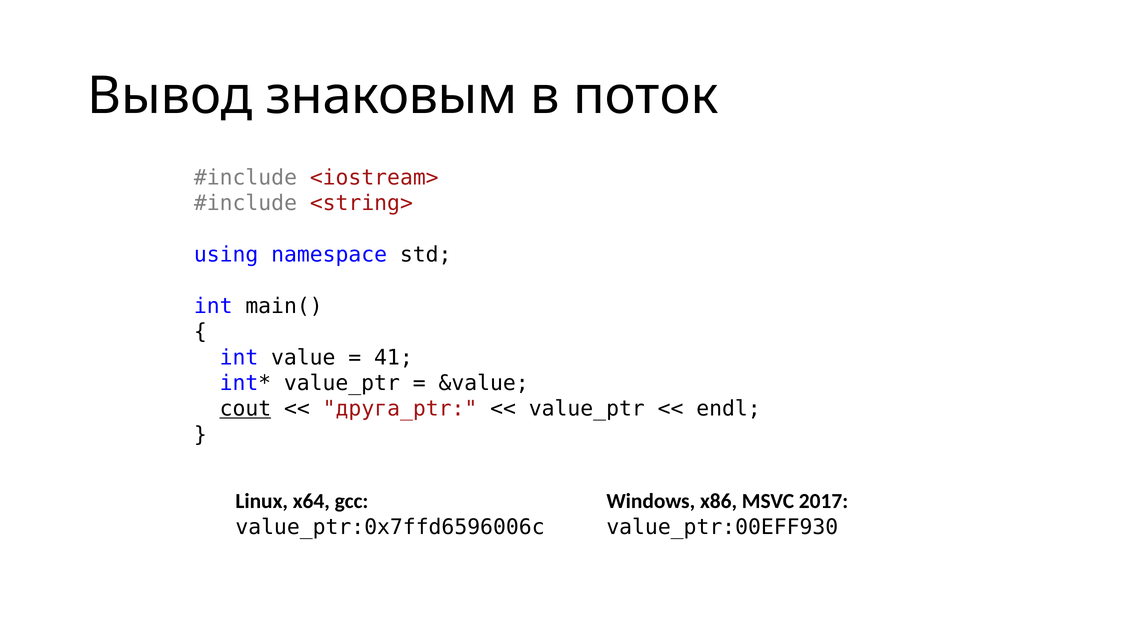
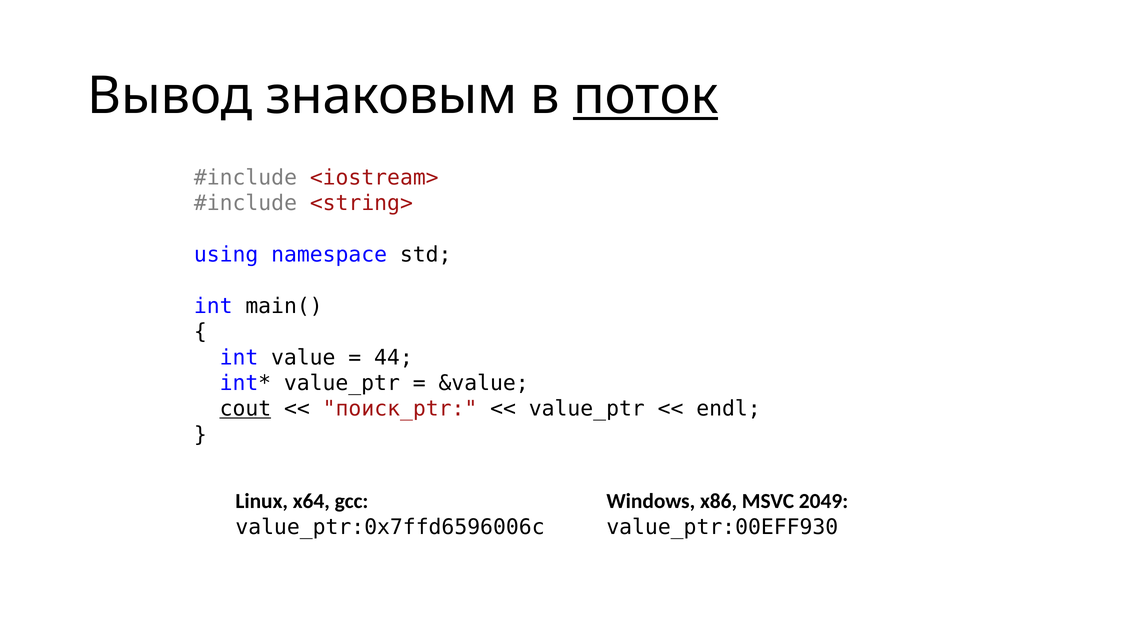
поток underline: none -> present
41: 41 -> 44
друга_ptr: друга_ptr -> поиск_ptr
2017: 2017 -> 2049
